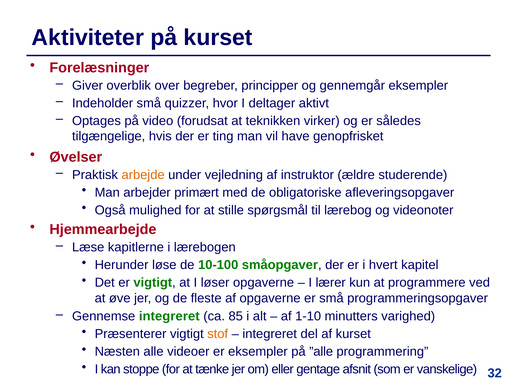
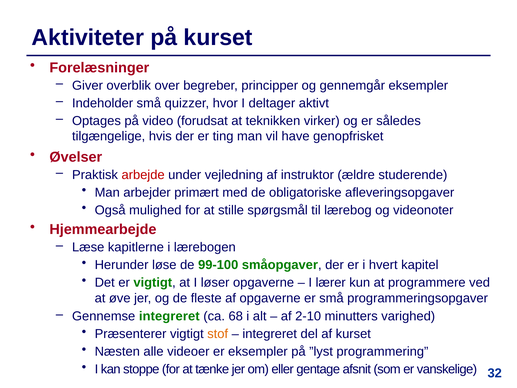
arbejde colour: orange -> red
10-100: 10-100 -> 99-100
85: 85 -> 68
1-10: 1-10 -> 2-10
”alle: ”alle -> ”lyst
